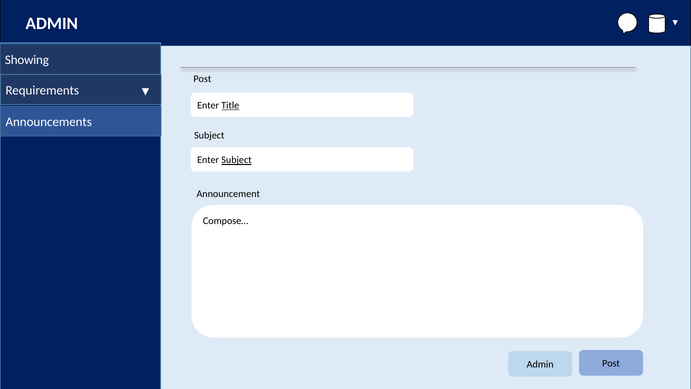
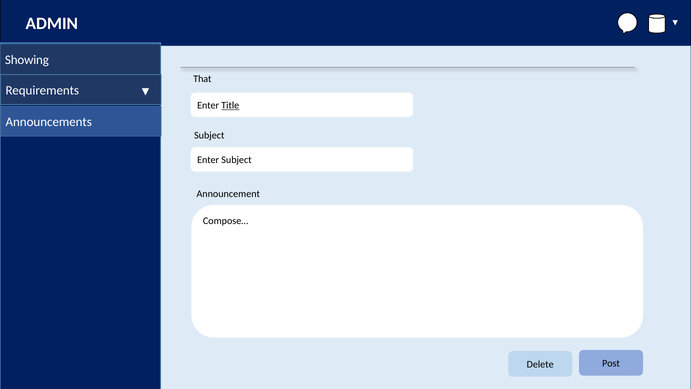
Post at (202, 79): Post -> That
Subject at (236, 160) underline: present -> none
Admin at (540, 364): Admin -> Delete
